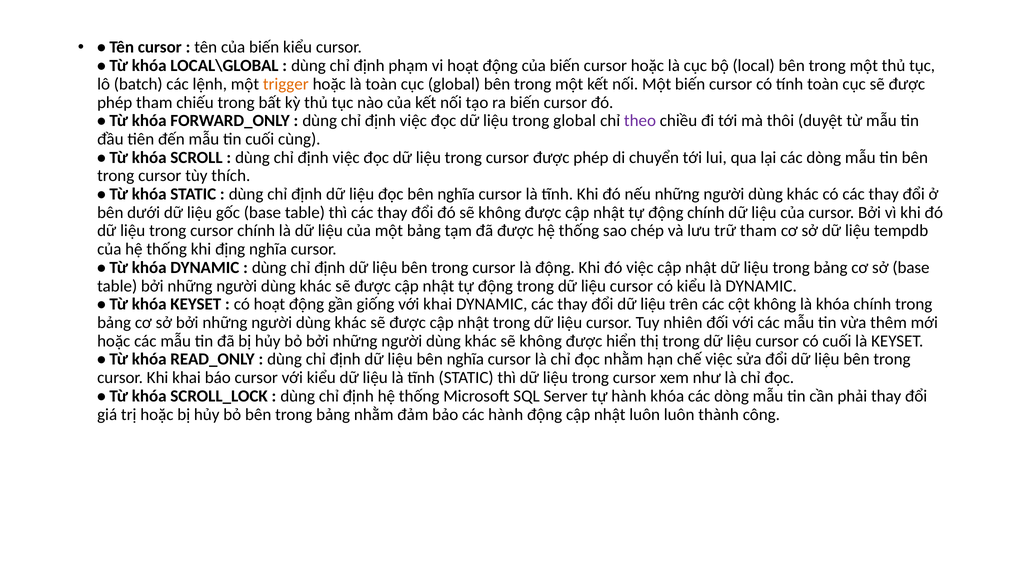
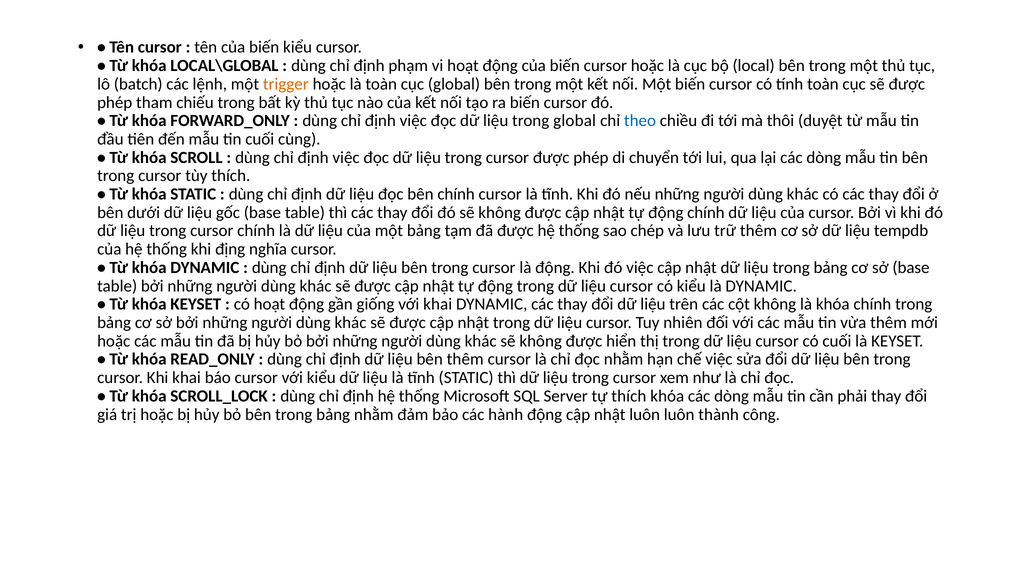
theo colour: purple -> blue
đọc bên nghĩa: nghĩa -> chính
trữ tham: tham -> thêm
liệu bên nghĩa: nghĩa -> thêm
tự hành: hành -> thích
